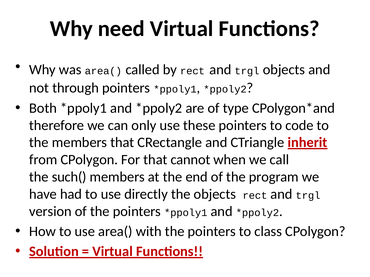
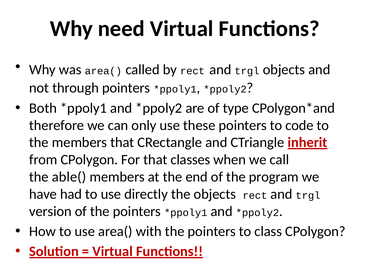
cannot: cannot -> classes
such(: such( -> able(
